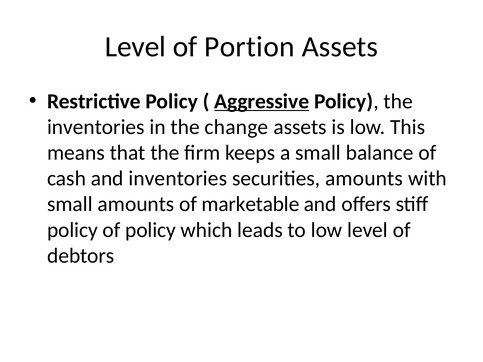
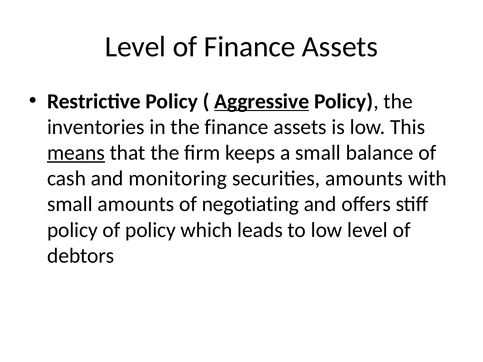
of Portion: Portion -> Finance
the change: change -> finance
means underline: none -> present
and inventories: inventories -> monitoring
marketable: marketable -> negotiating
